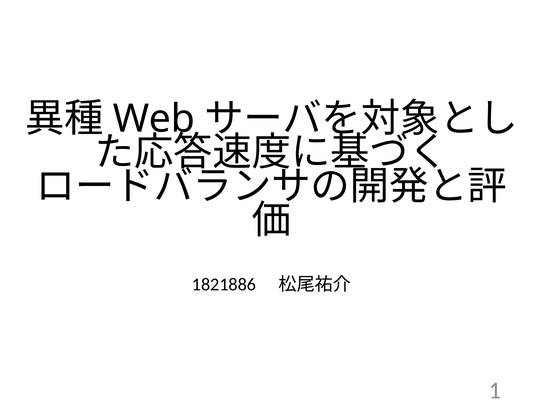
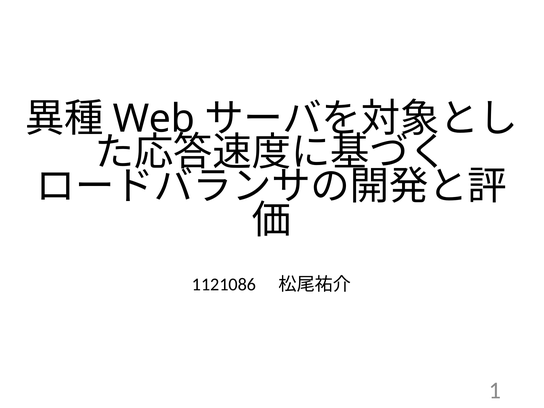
1821886: 1821886 -> 1121086
